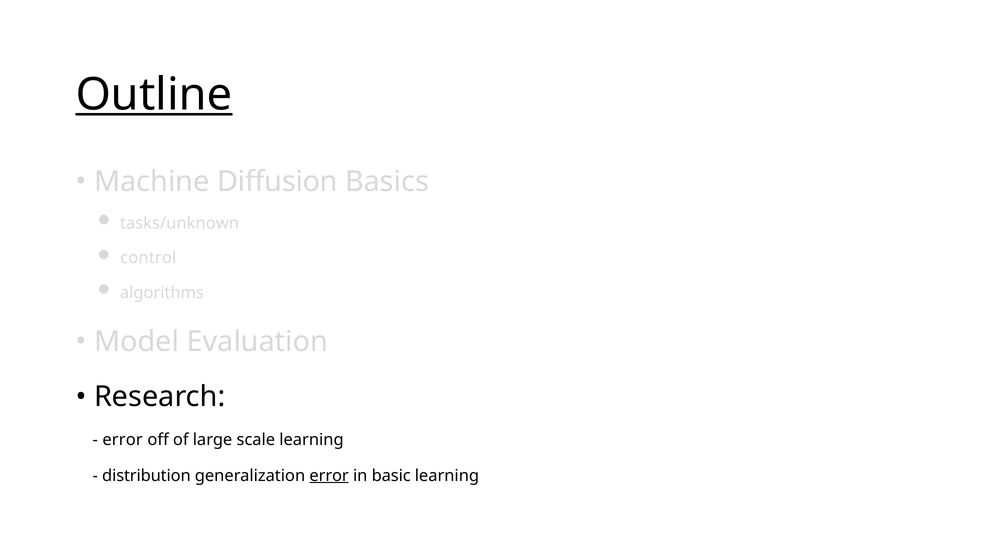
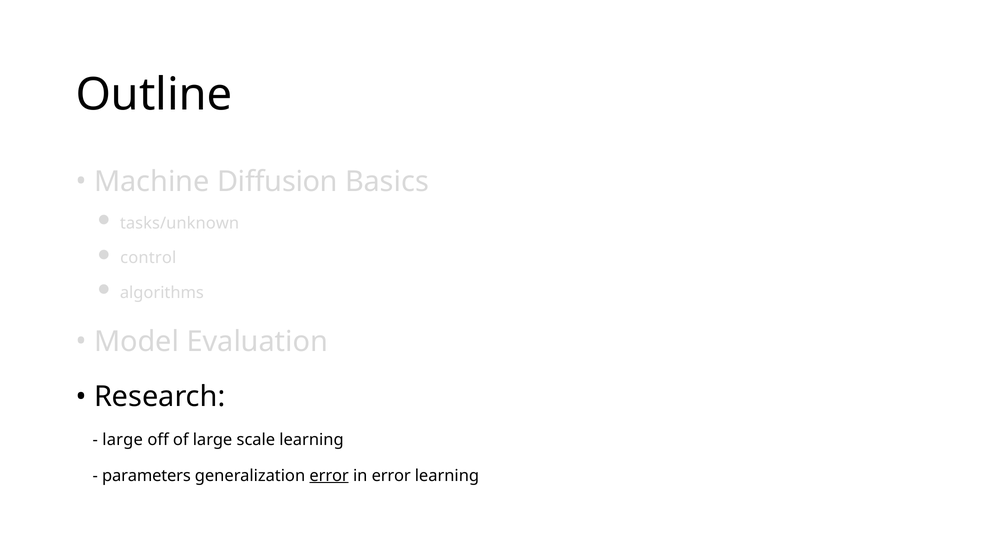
Outline underline: present -> none
error at (123, 440): error -> large
distribution: distribution -> parameters
in basic: basic -> error
